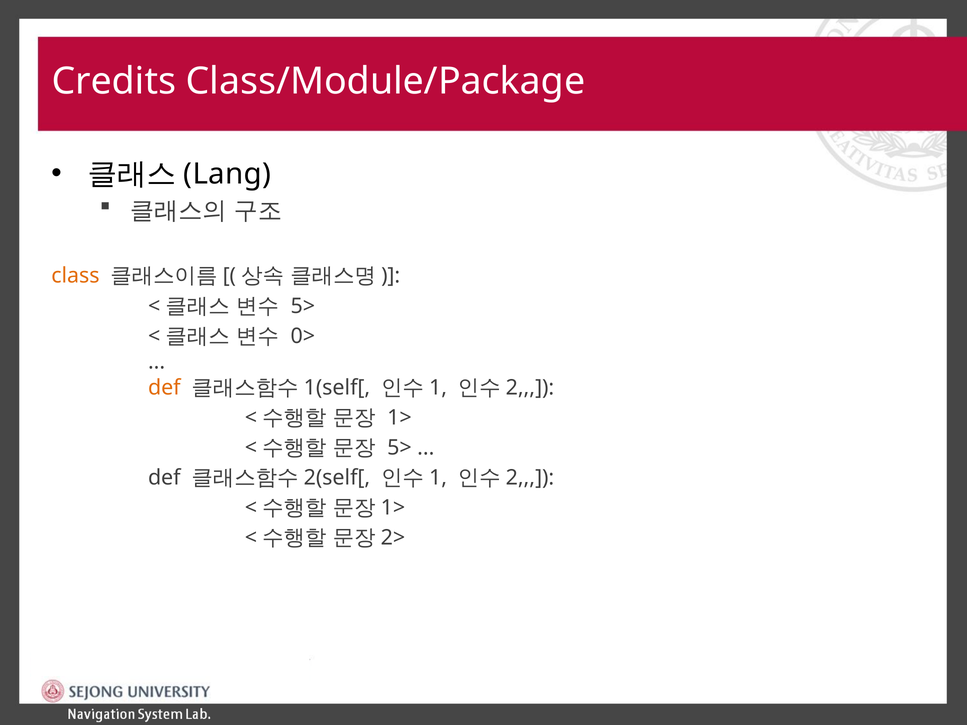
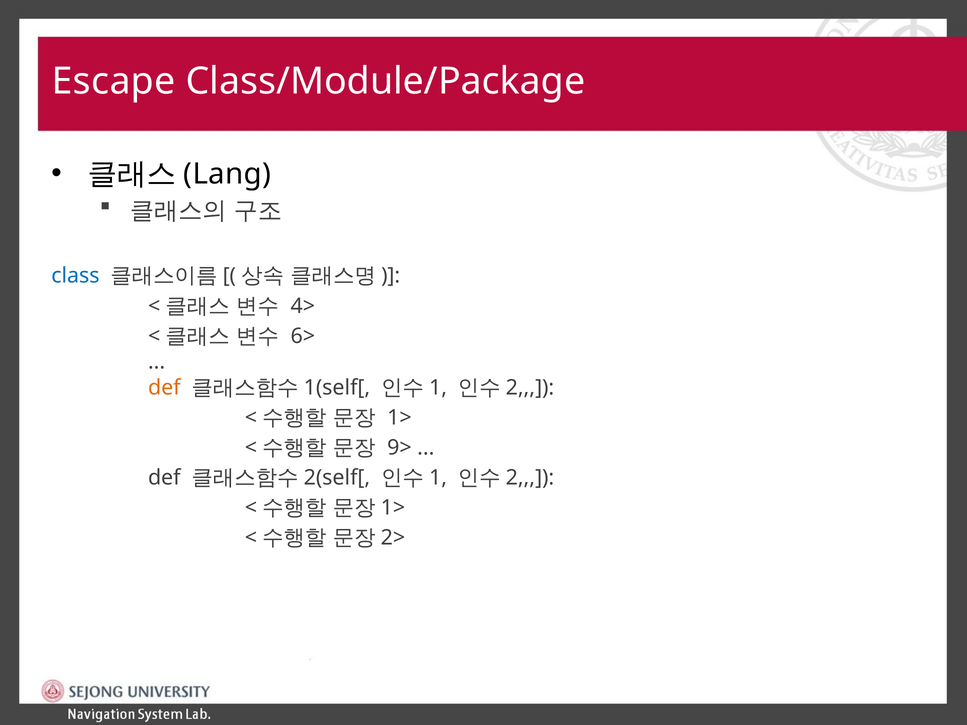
Credits: Credits -> Escape
class colour: orange -> blue
5> at (303, 306): 5> -> 4>
0>: 0> -> 6>
5> at (399, 448): 5> -> 9>
